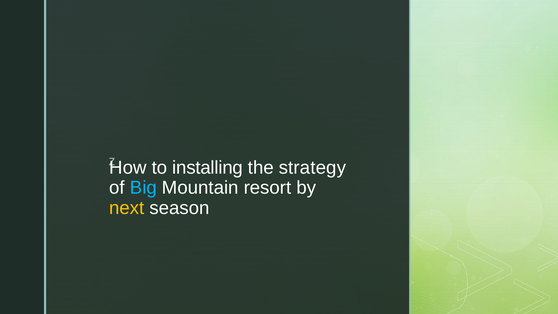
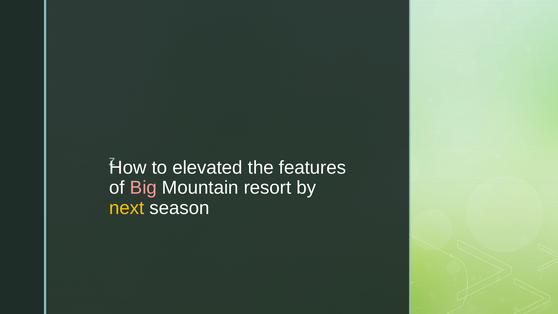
installing: installing -> elevated
strategy: strategy -> features
Big colour: light blue -> pink
